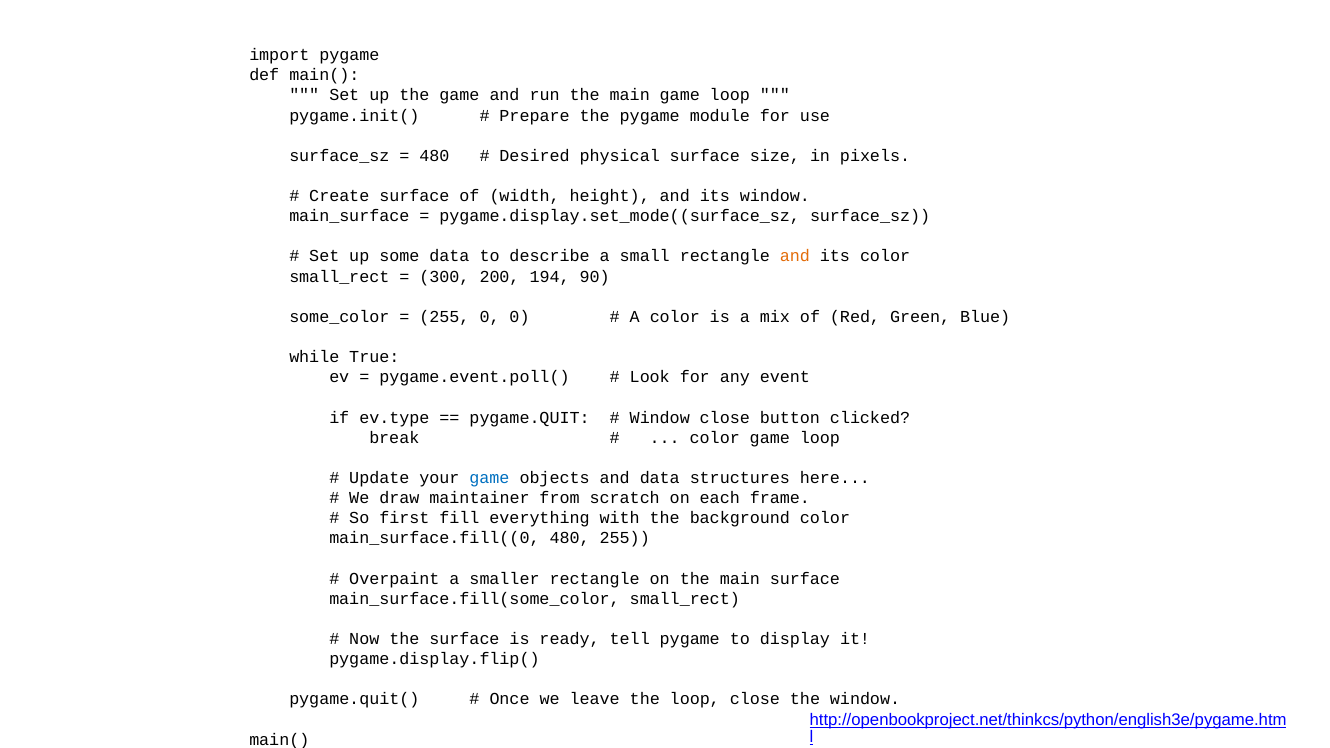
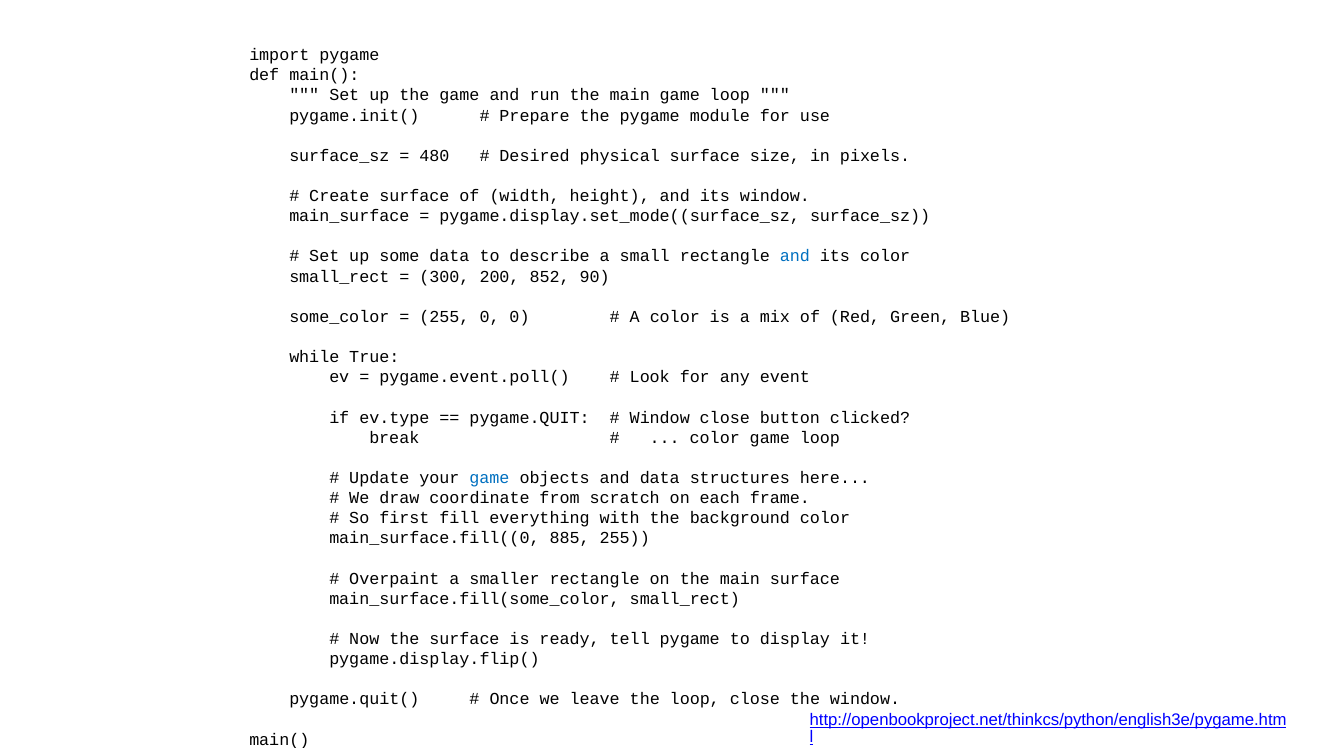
and at (795, 257) colour: orange -> blue
194: 194 -> 852
maintainer: maintainer -> coordinate
main_surface.fill((0 480: 480 -> 885
